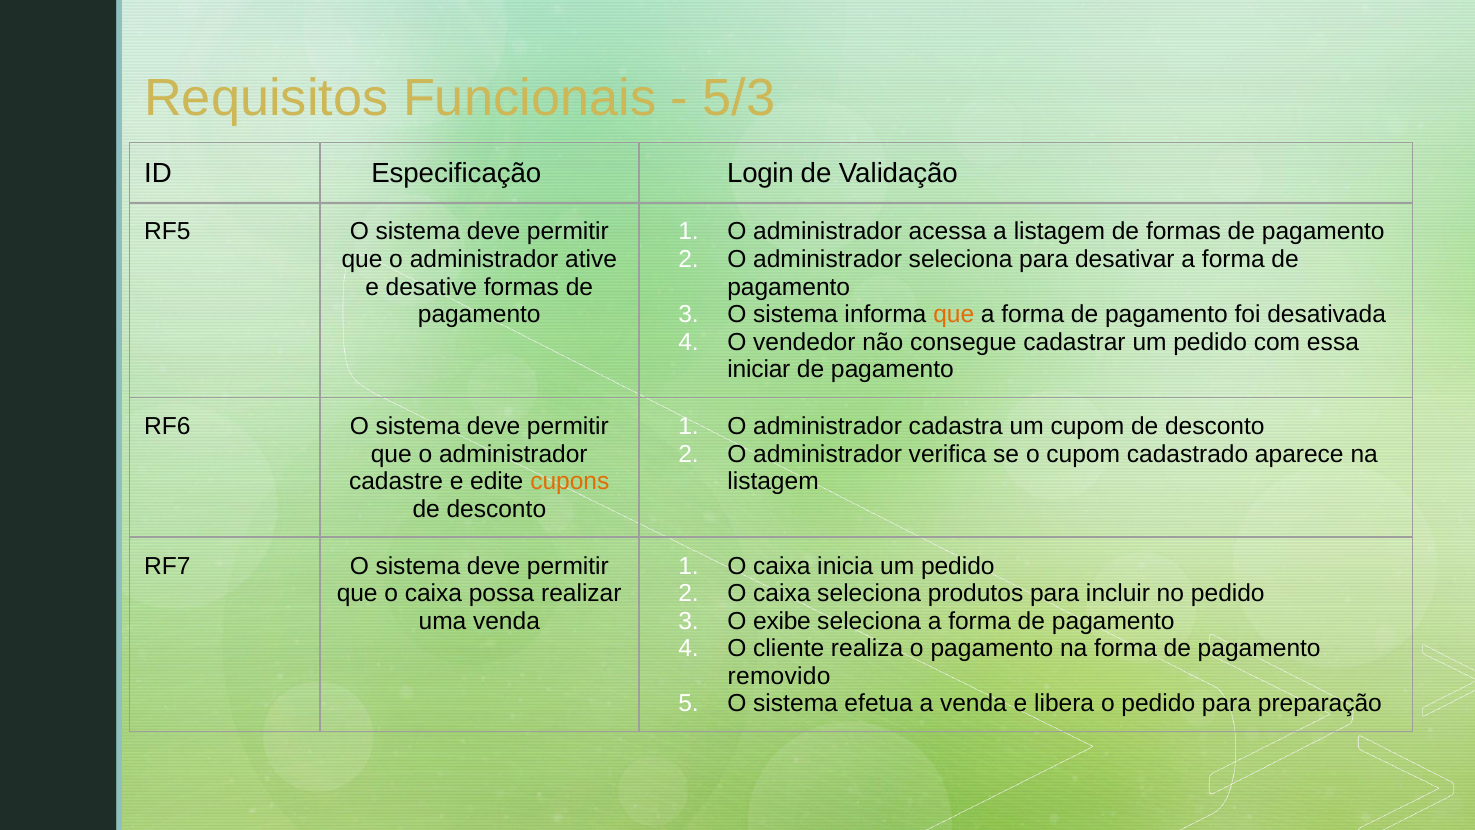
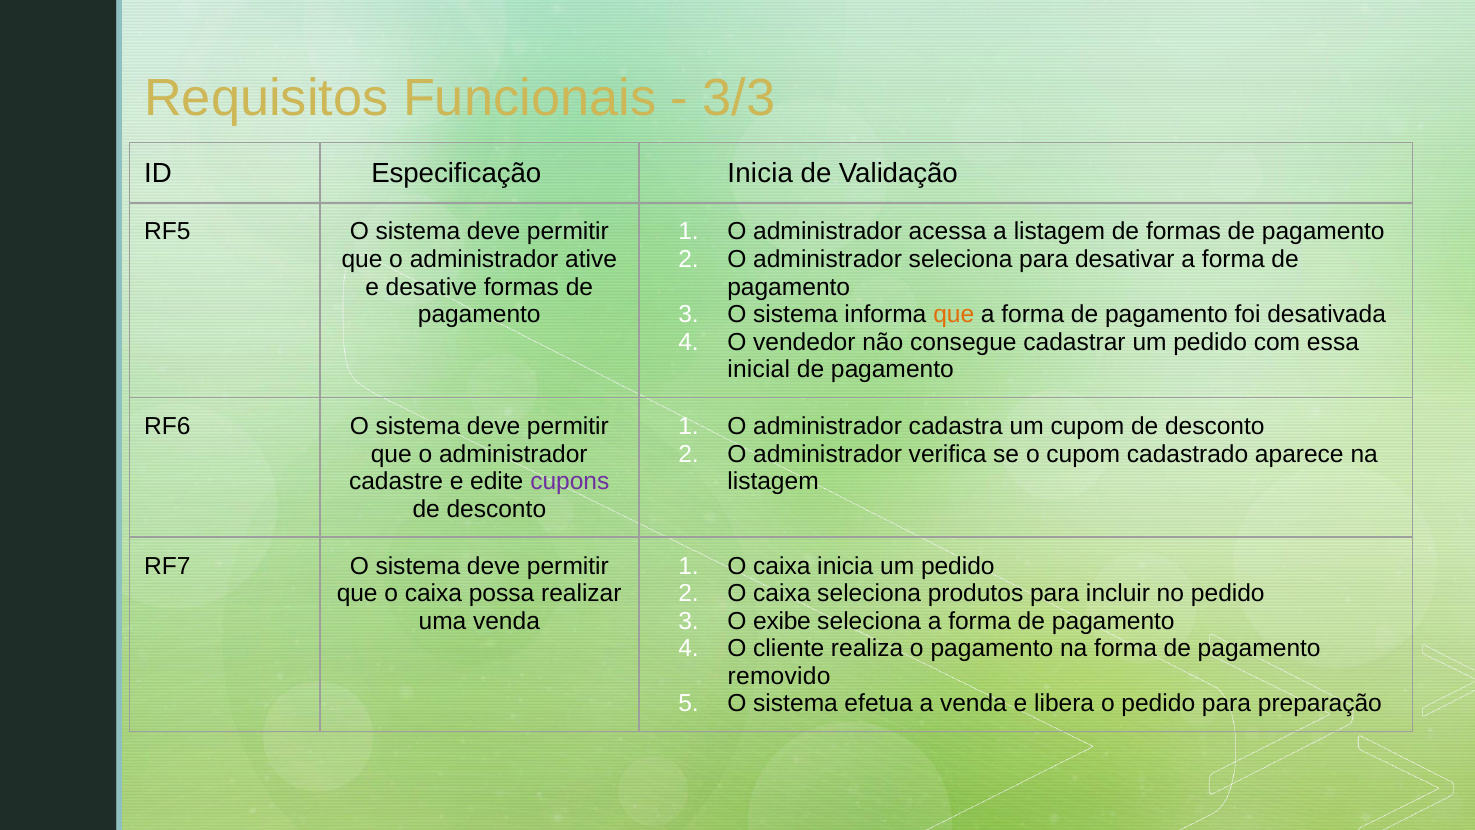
5/3: 5/3 -> 3/3
Especificação Login: Login -> Inicia
iniciar: iniciar -> inicial
cupons colour: orange -> purple
